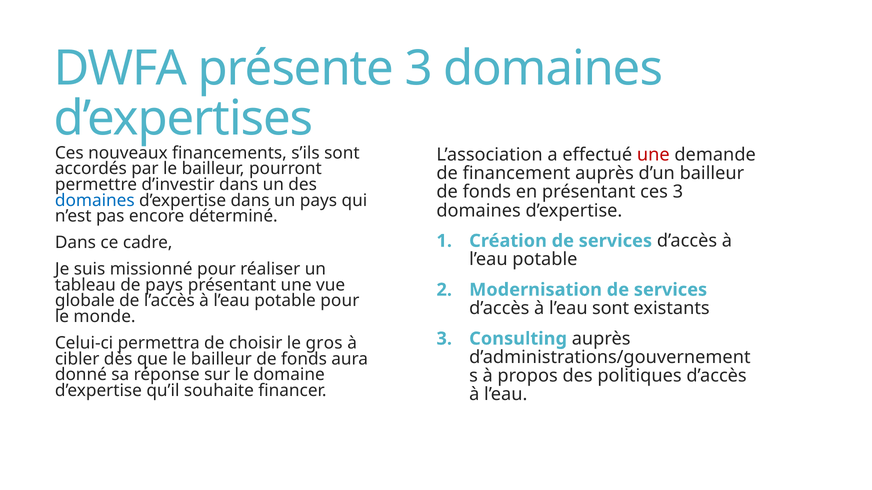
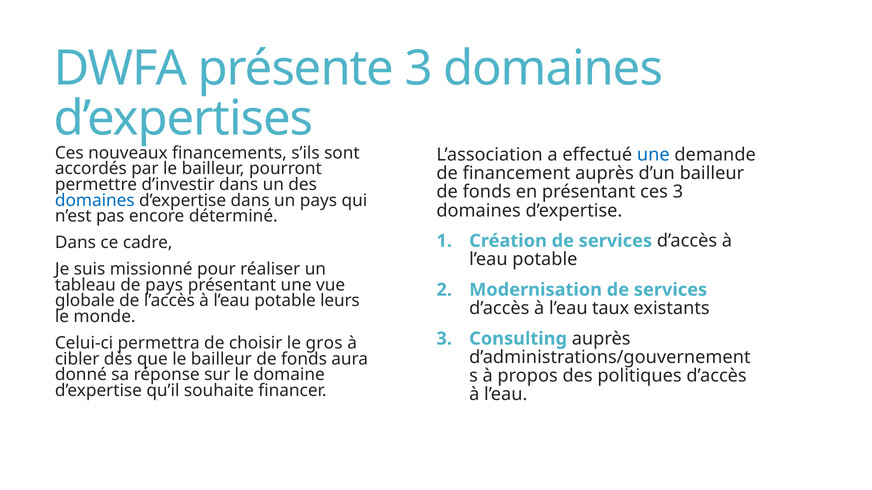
une at (653, 155) colour: red -> blue
potable pour: pour -> leurs
l’eau sont: sont -> taux
